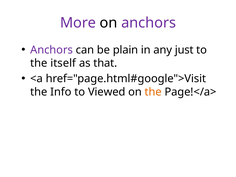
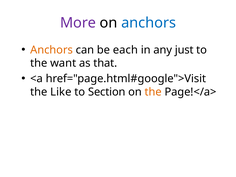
anchors at (149, 23) colour: purple -> blue
Anchors at (52, 50) colour: purple -> orange
plain: plain -> each
itself: itself -> want
Info: Info -> Like
Viewed: Viewed -> Section
